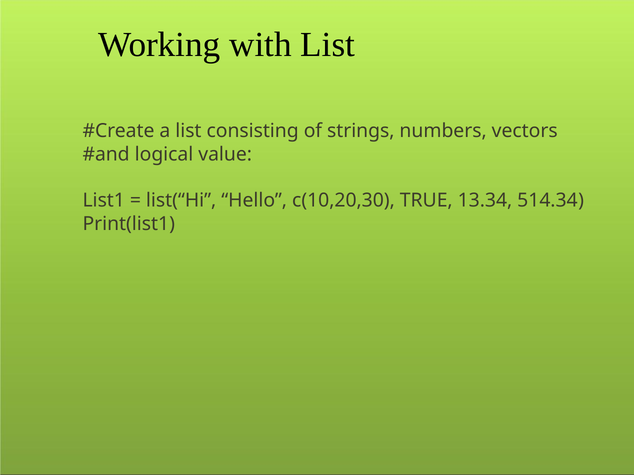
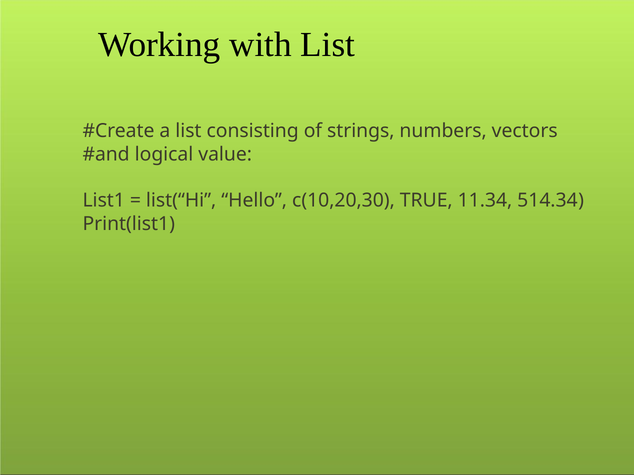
13.34: 13.34 -> 11.34
